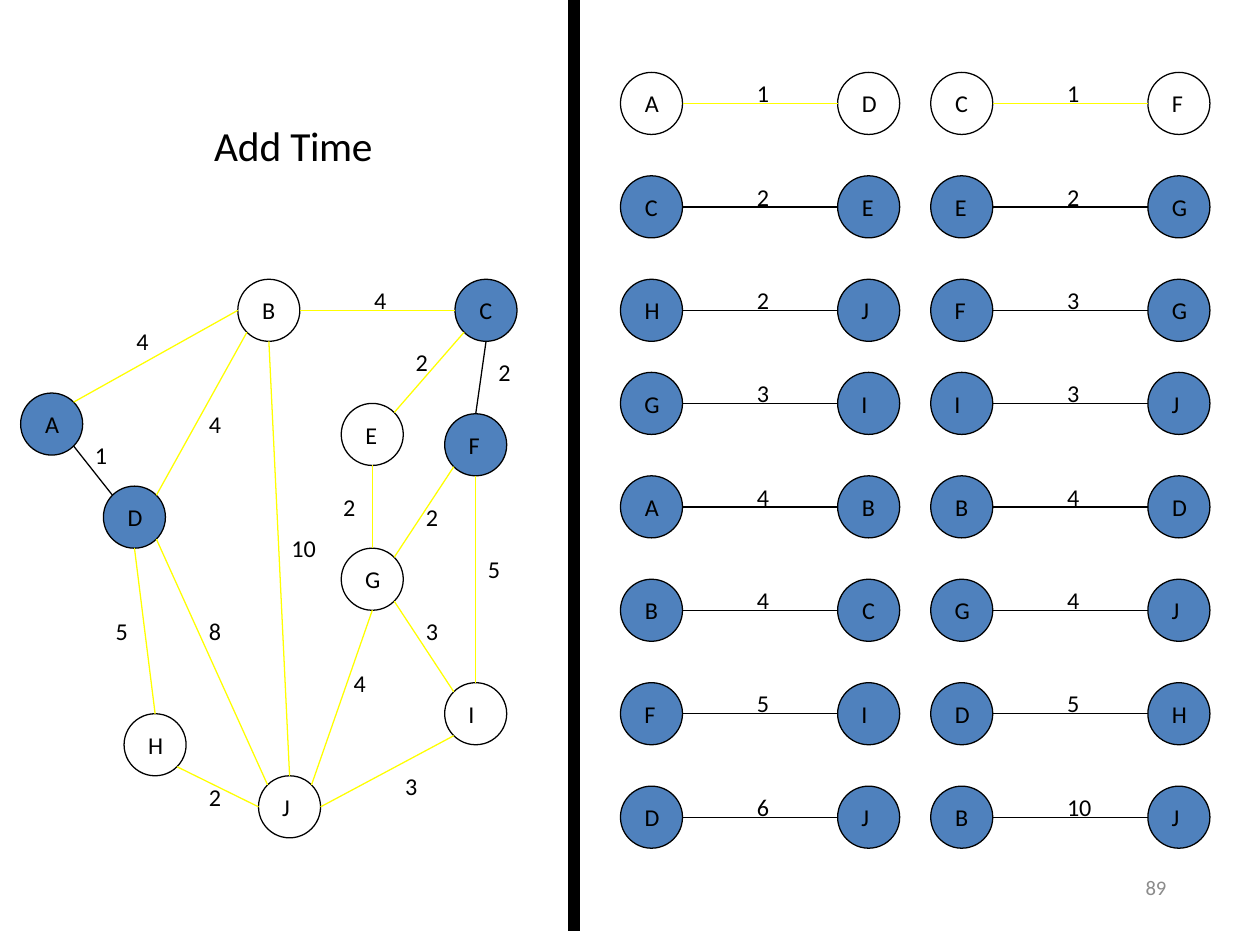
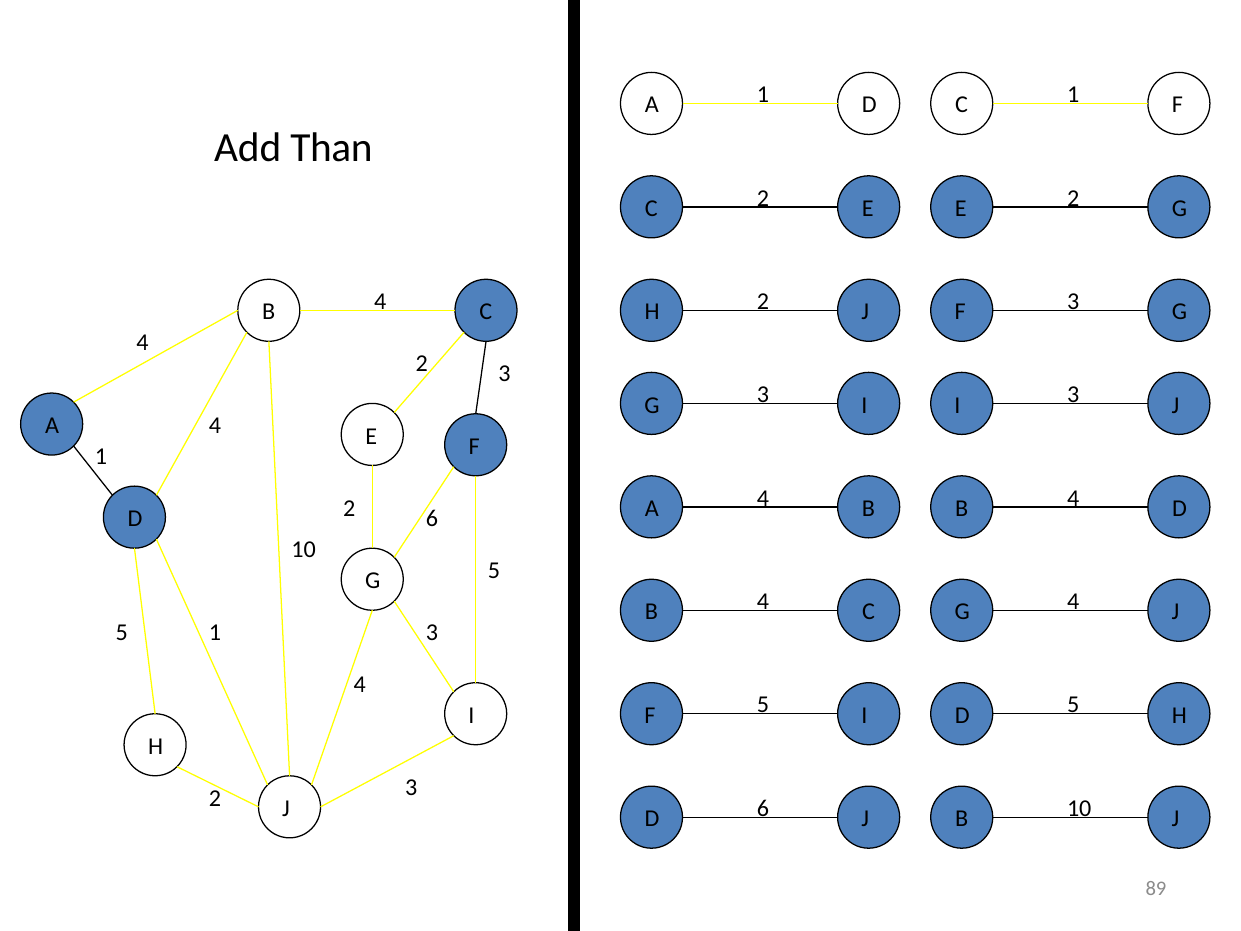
Time: Time -> Than
2 at (504, 374): 2 -> 3
2 at (432, 519): 2 -> 6
5 8: 8 -> 1
